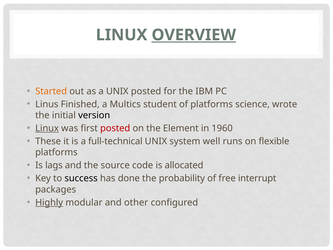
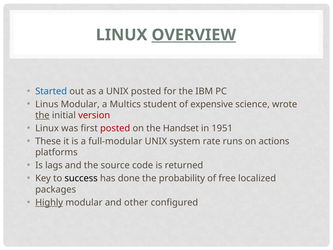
Started colour: orange -> blue
Linus Finished: Finished -> Modular
of platforms: platforms -> expensive
the at (42, 115) underline: none -> present
version colour: black -> red
Linux at (47, 128) underline: present -> none
Element: Element -> Handset
1960: 1960 -> 1951
full-technical: full-technical -> full-modular
well: well -> rate
flexible: flexible -> actions
allocated: allocated -> returned
interrupt: interrupt -> localized
